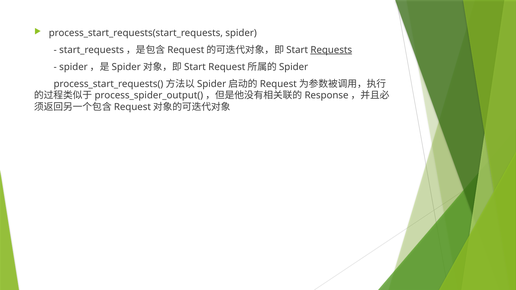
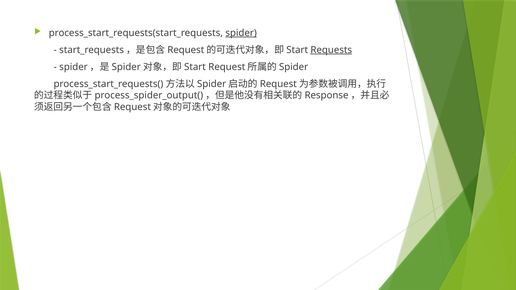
spider underline: none -> present
